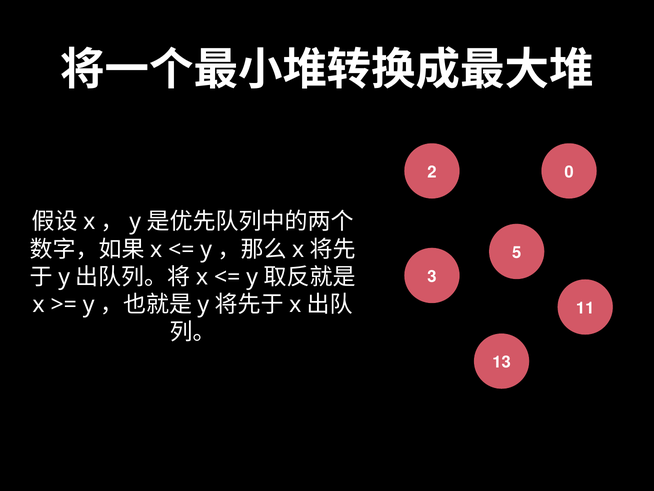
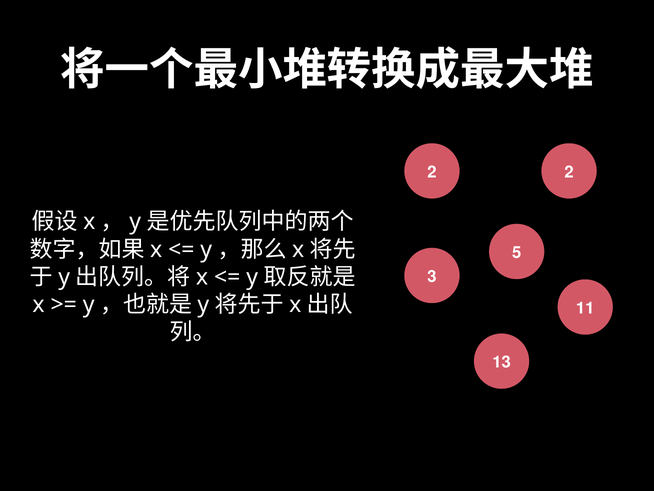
2 0: 0 -> 2
